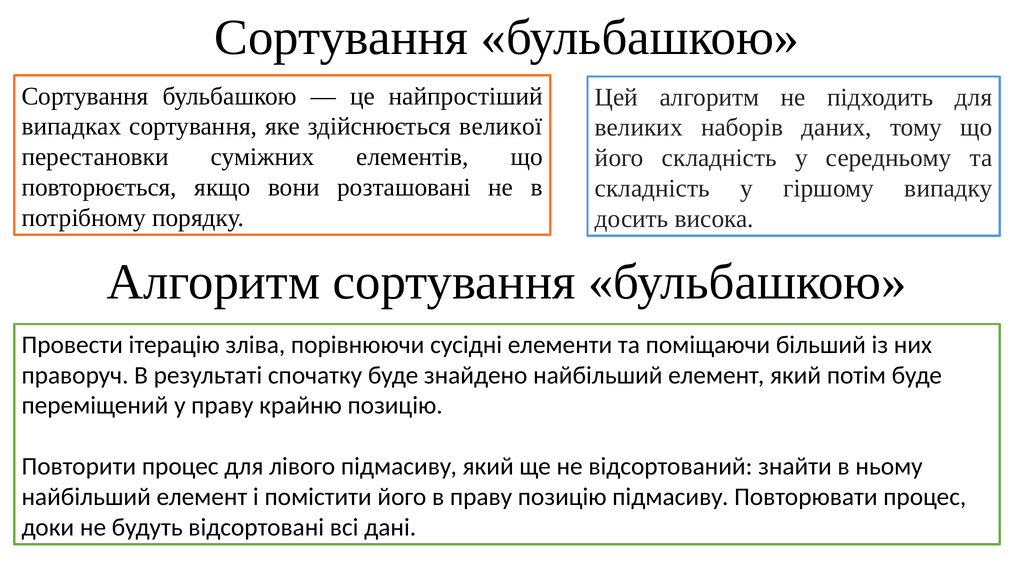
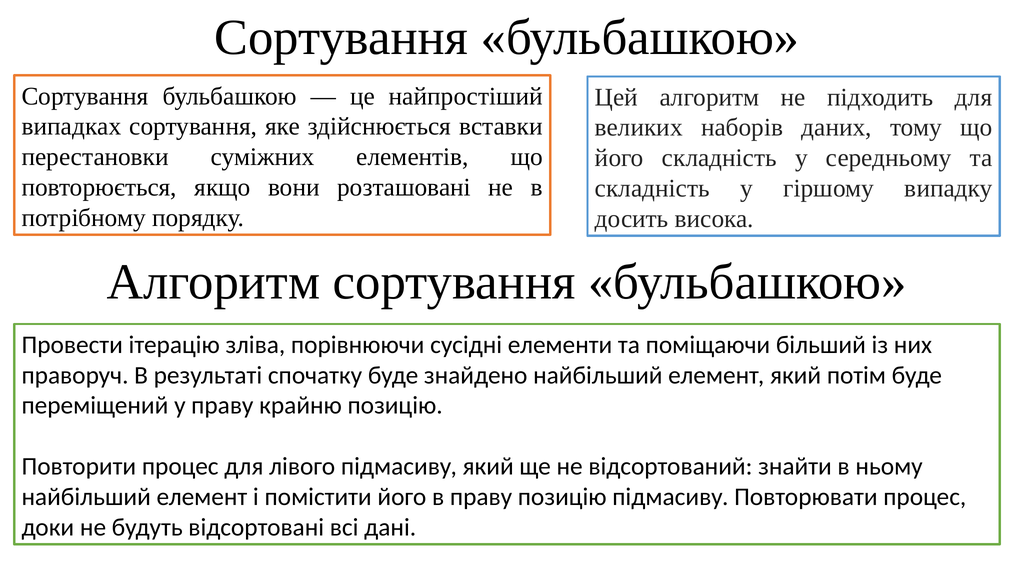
великої: великої -> вставки
